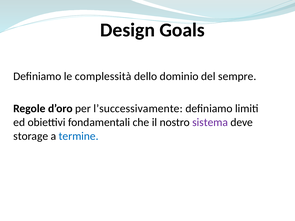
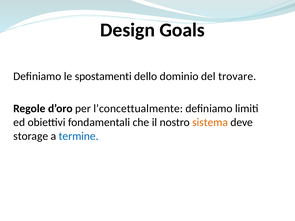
complessità: complessità -> spostamenti
sempre: sempre -> trovare
l’successivamente: l’successivamente -> l’concettualmente
sistema colour: purple -> orange
